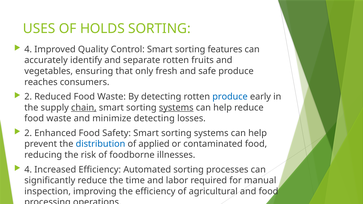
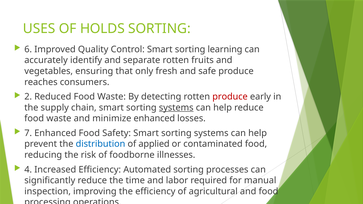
4 at (28, 49): 4 -> 6
features: features -> learning
produce at (230, 97) colour: blue -> red
chain underline: present -> none
minimize detecting: detecting -> enhanced
2 at (28, 133): 2 -> 7
